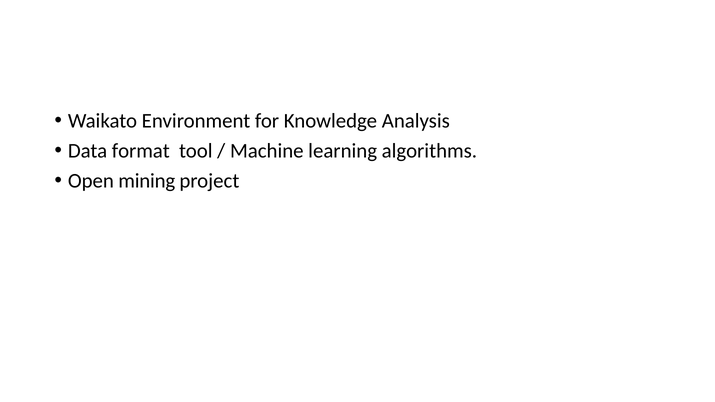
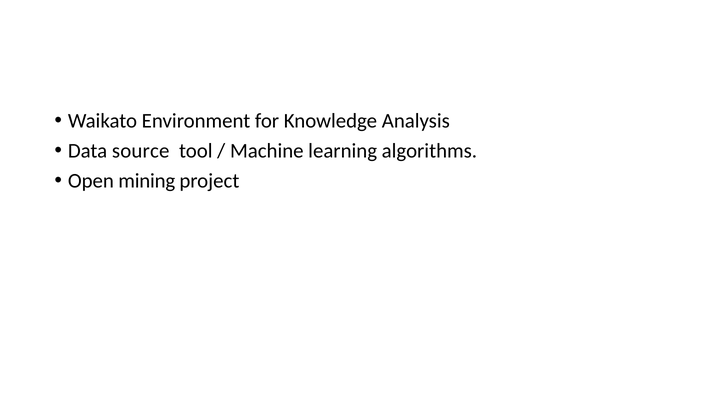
format: format -> source
